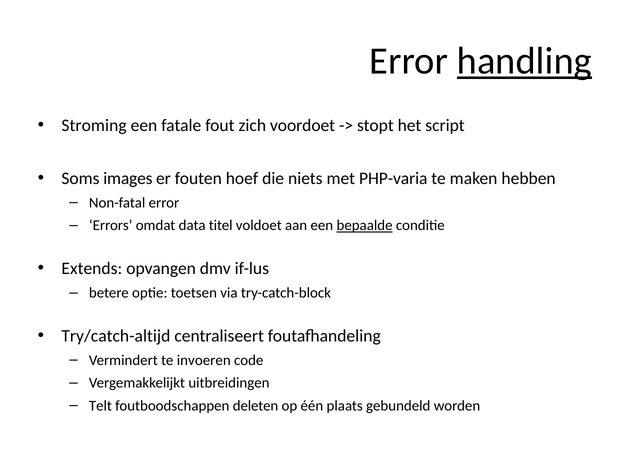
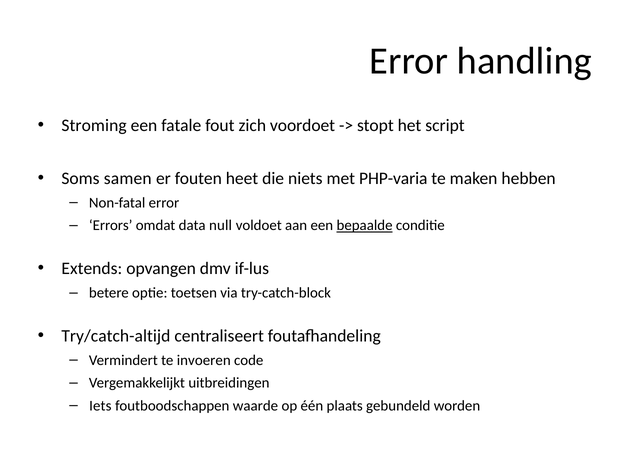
handling underline: present -> none
images: images -> samen
hoef: hoef -> heet
titel: titel -> null
Telt: Telt -> Iets
deleten: deleten -> waarde
